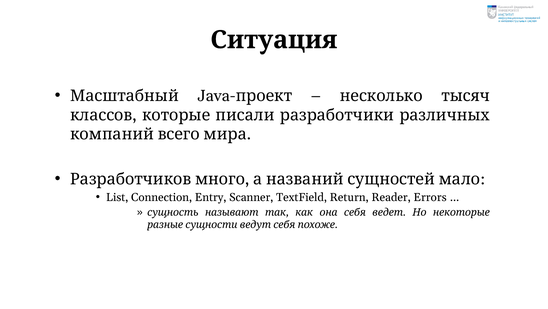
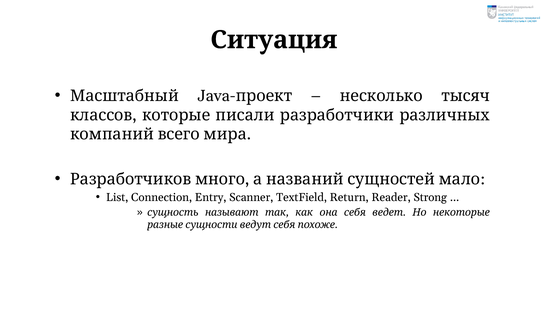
Errors: Errors -> Strong
